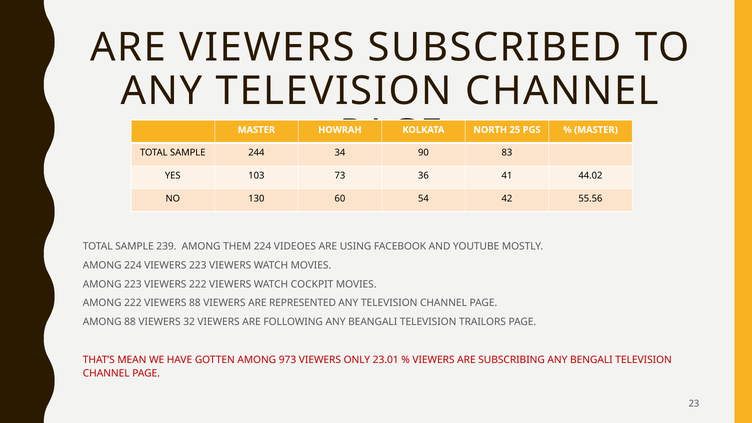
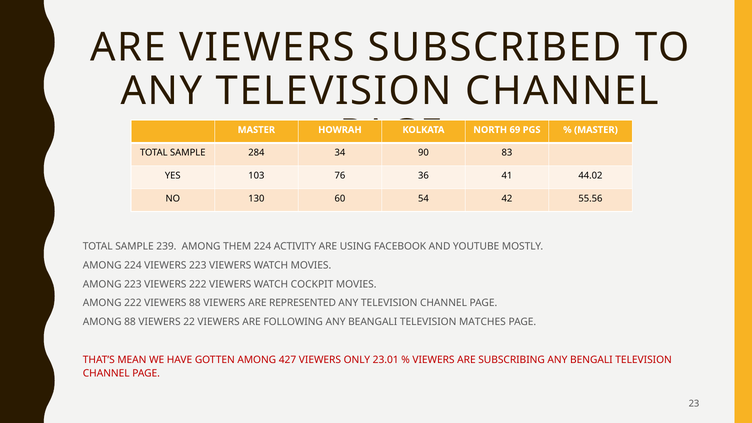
25: 25 -> 69
244: 244 -> 284
73: 73 -> 76
VIDEOES: VIDEOES -> ACTIVITY
32: 32 -> 22
TRAILORS: TRAILORS -> MATCHES
973: 973 -> 427
